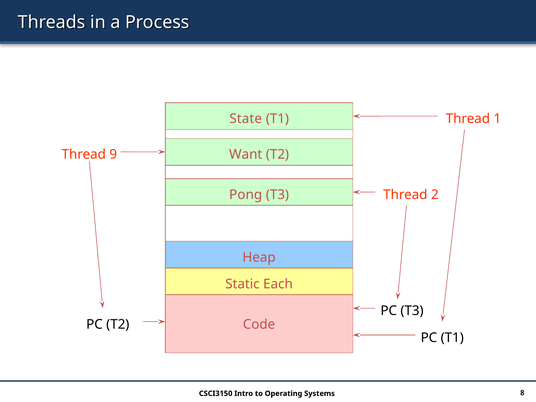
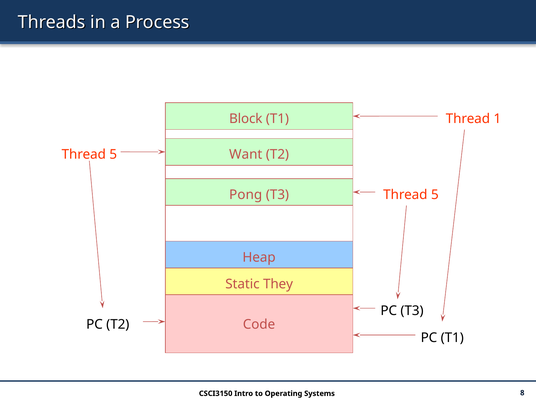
State: State -> Block
9 at (113, 155): 9 -> 5
2 at (435, 195): 2 -> 5
Each: Each -> They
